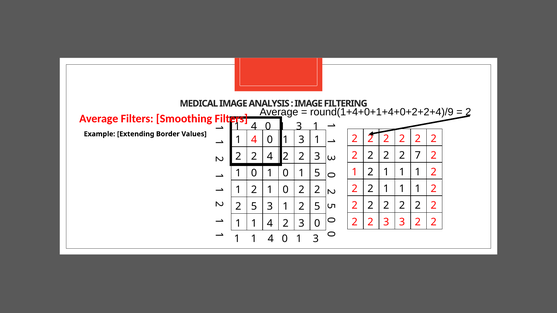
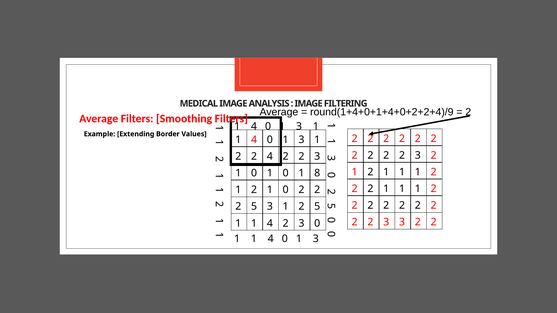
7 at (418, 156): 7 -> 3
1 5: 5 -> 8
